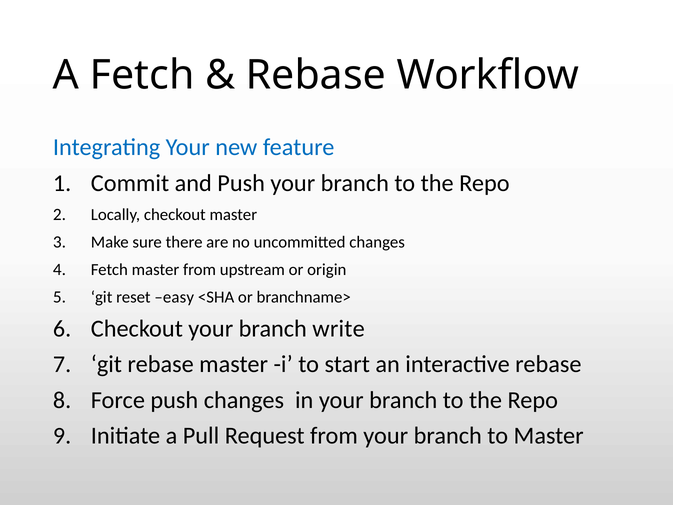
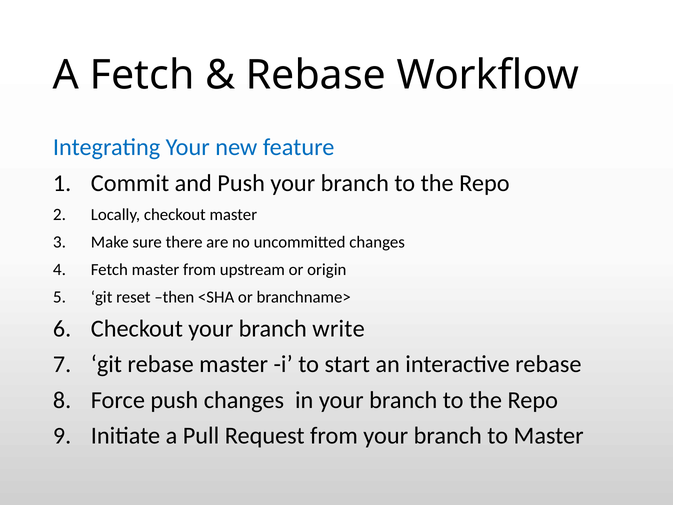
easy: easy -> then
